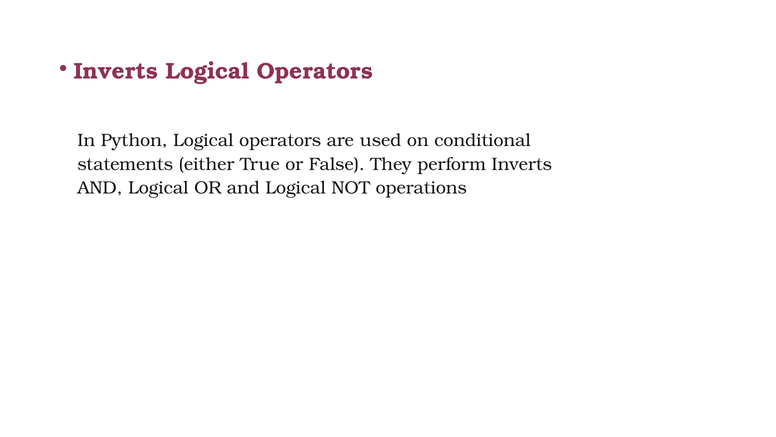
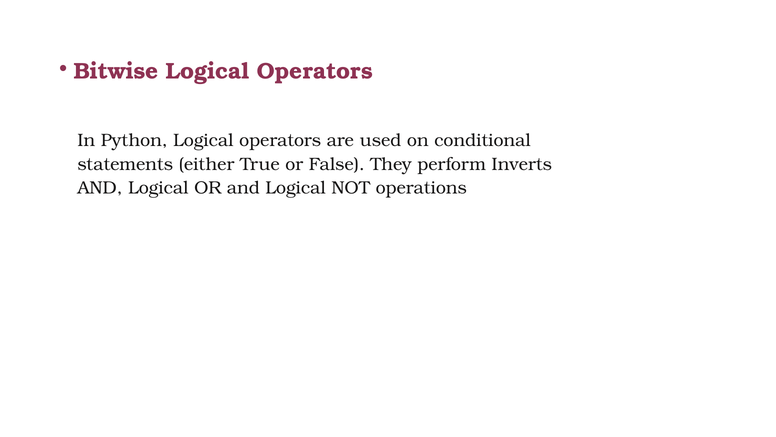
Inverts at (116, 71): Inverts -> Bitwise
